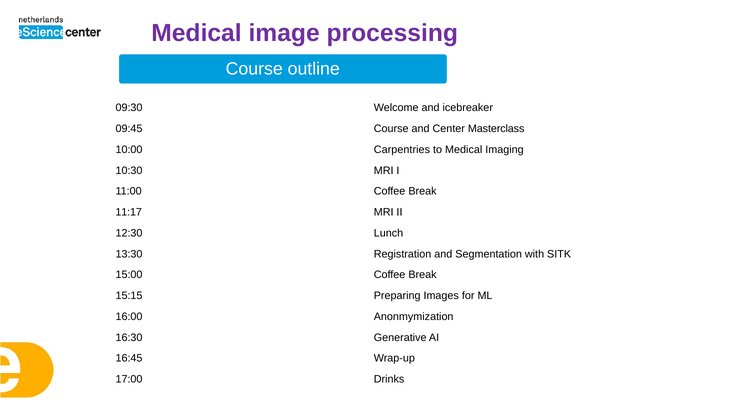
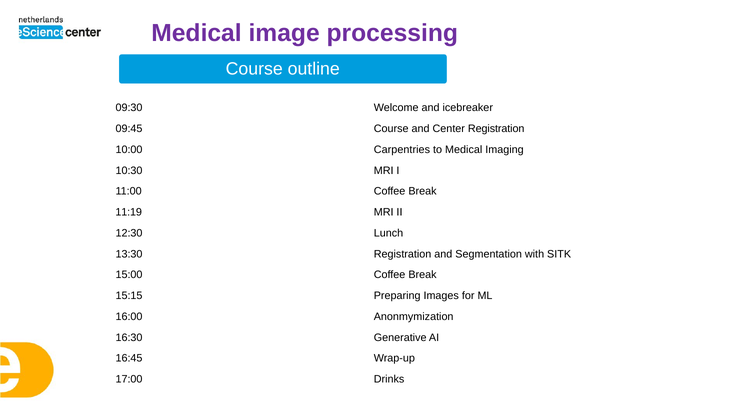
Center Masterclass: Masterclass -> Registration
11:17: 11:17 -> 11:19
